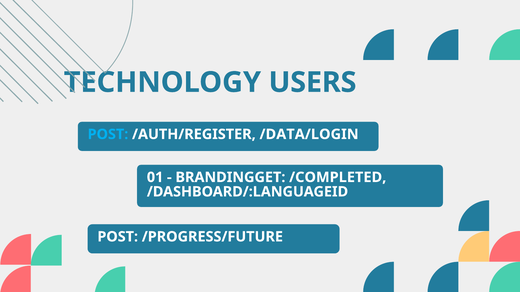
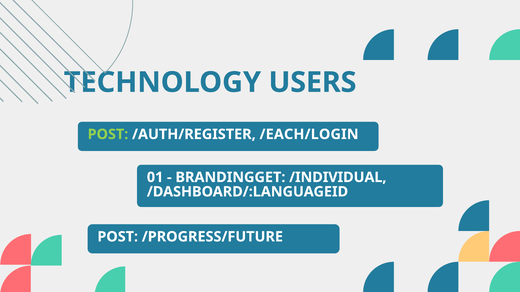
POST at (108, 135) colour: light blue -> light green
/DATA/LOGIN: /DATA/LOGIN -> /EACH/LOGIN
/COMPLETED: /COMPLETED -> /INDIVIDUAL
